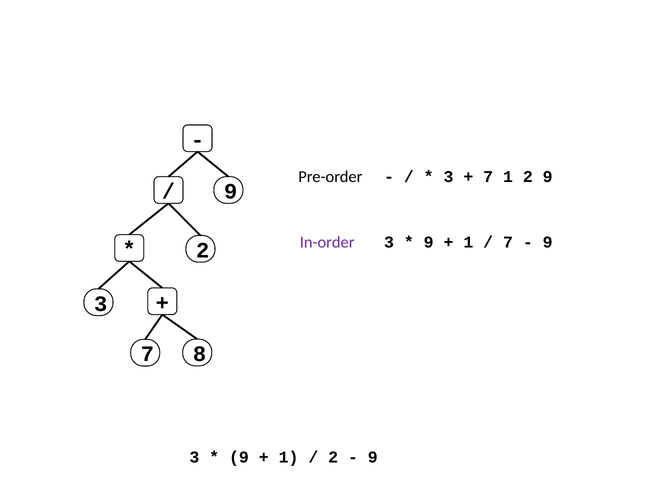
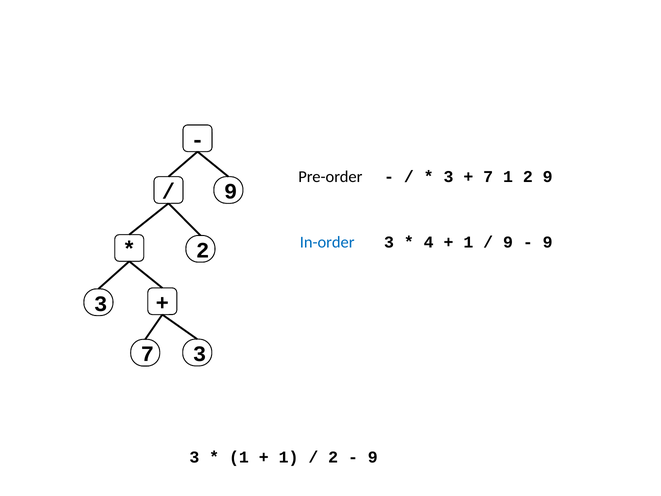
In-order colour: purple -> blue
9 at (429, 242): 9 -> 4
7 at (508, 242): 7 -> 9
7 8: 8 -> 3
9 at (239, 457): 9 -> 1
